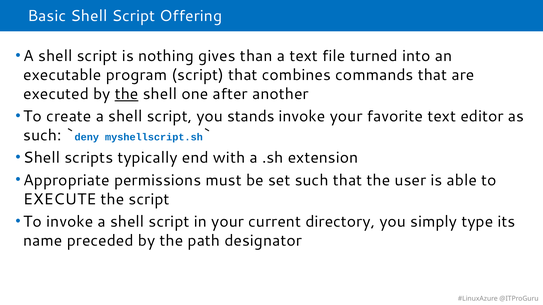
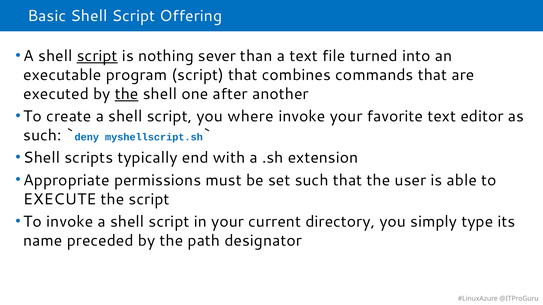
script at (97, 56) underline: none -> present
gives: gives -> sever
stands: stands -> where
